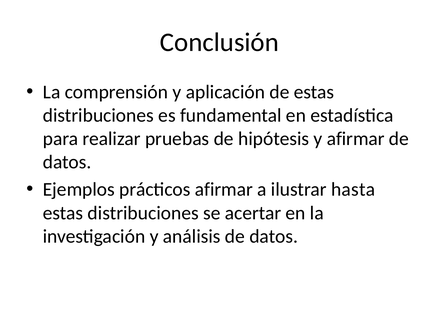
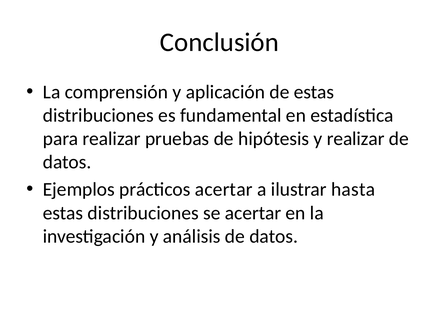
y afirmar: afirmar -> realizar
prácticos afirmar: afirmar -> acertar
